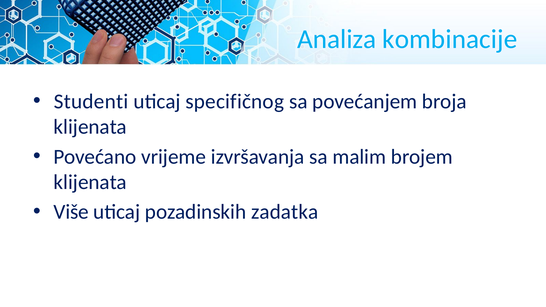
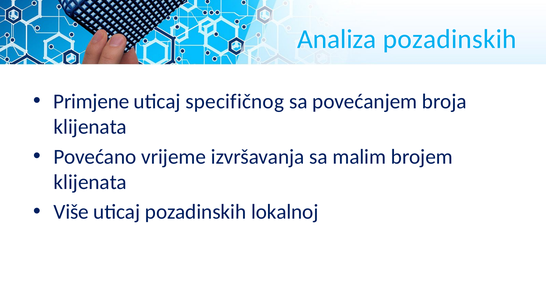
Analiza kombinacije: kombinacije -> pozadinskih
Studenti: Studenti -> Primjene
zadatka: zadatka -> lokalnoj
